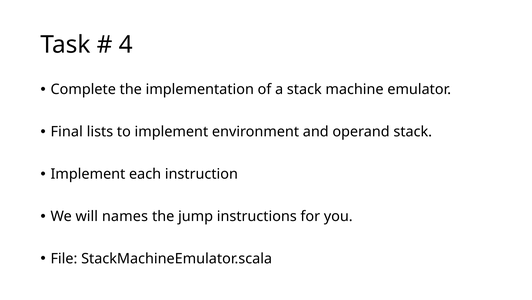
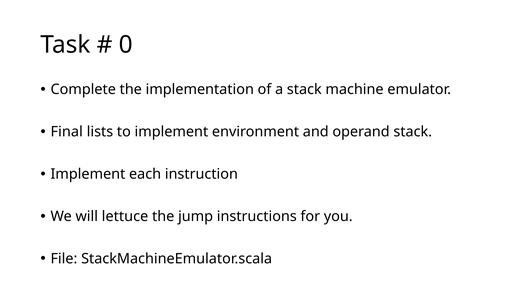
4: 4 -> 0
names: names -> lettuce
